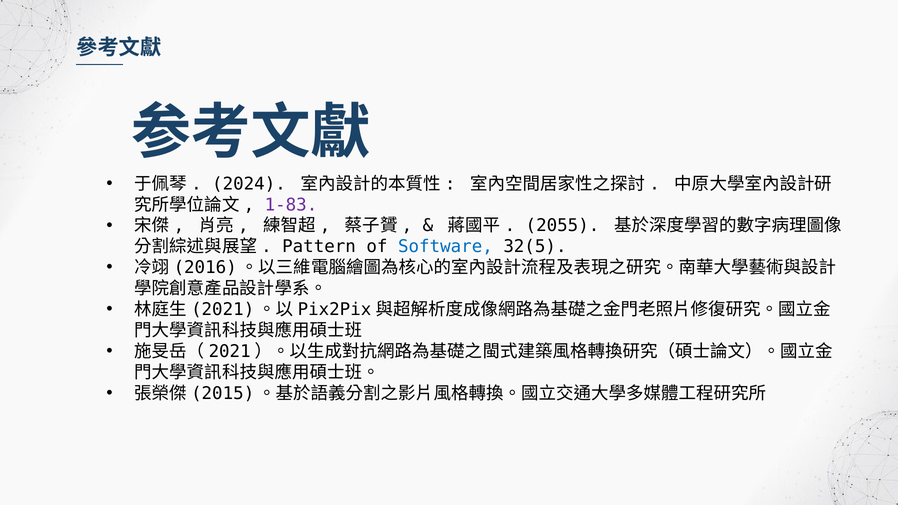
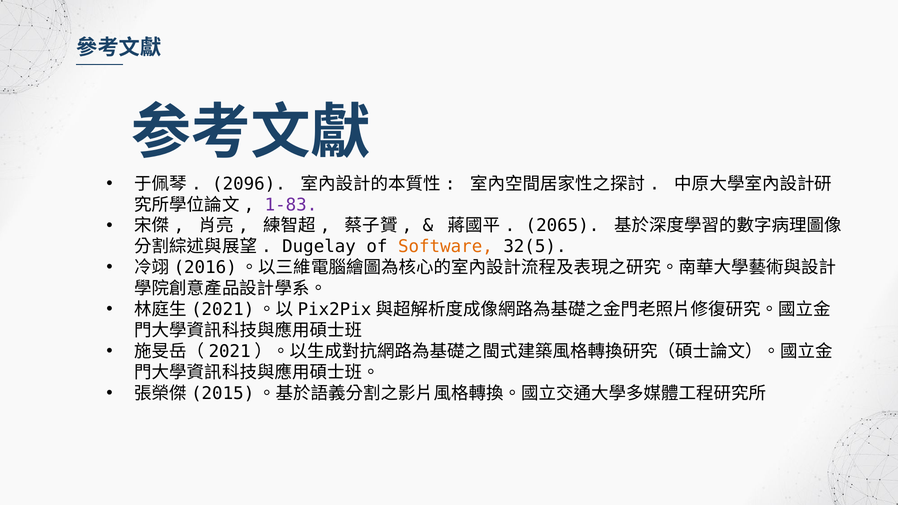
2024: 2024 -> 2096
2055: 2055 -> 2065
Pattern: Pattern -> Dugelay
Software colour: blue -> orange
